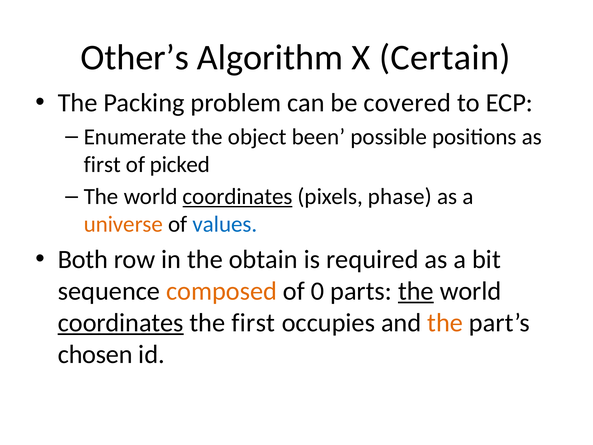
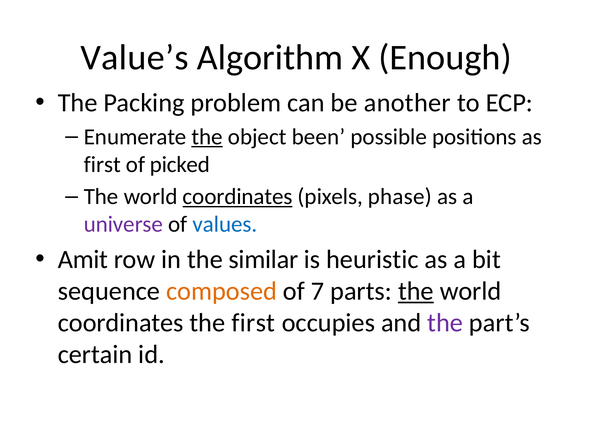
Other’s: Other’s -> Value’s
Certain: Certain -> Enough
covered: covered -> another
the at (207, 137) underline: none -> present
universe colour: orange -> purple
Both: Both -> Amit
obtain: obtain -> similar
required: required -> heuristic
0: 0 -> 7
coordinates at (121, 323) underline: present -> none
the at (445, 323) colour: orange -> purple
chosen: chosen -> certain
